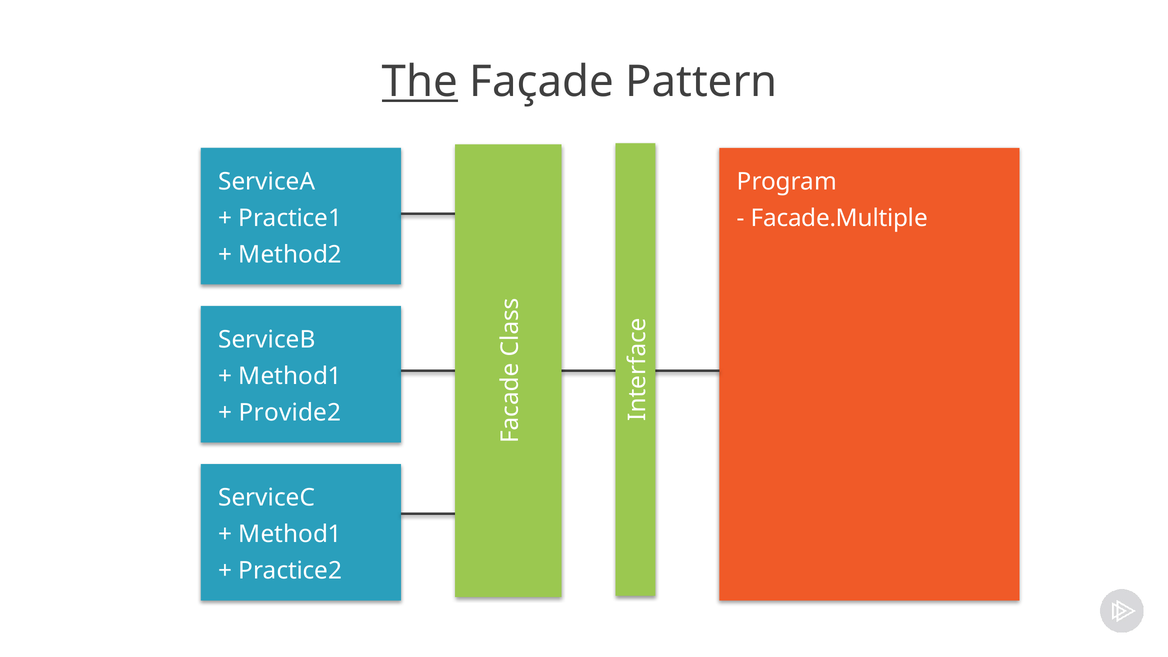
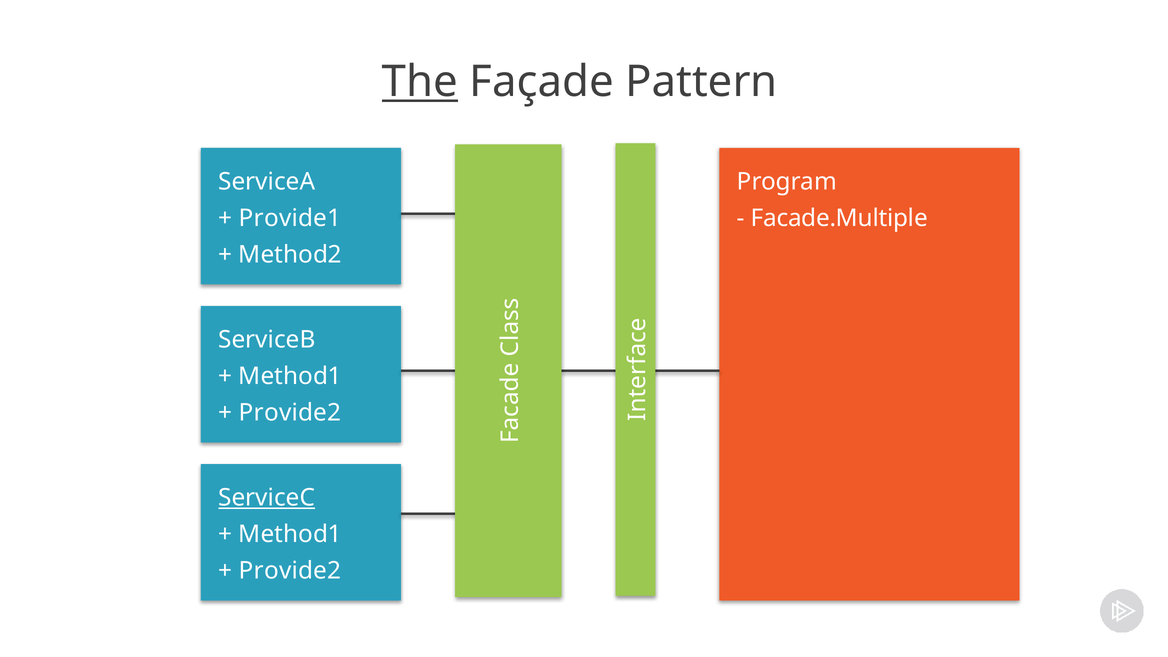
Practice1: Practice1 -> Provide1
ServiceC underline: none -> present
Practice2 at (290, 571): Practice2 -> Provide2
